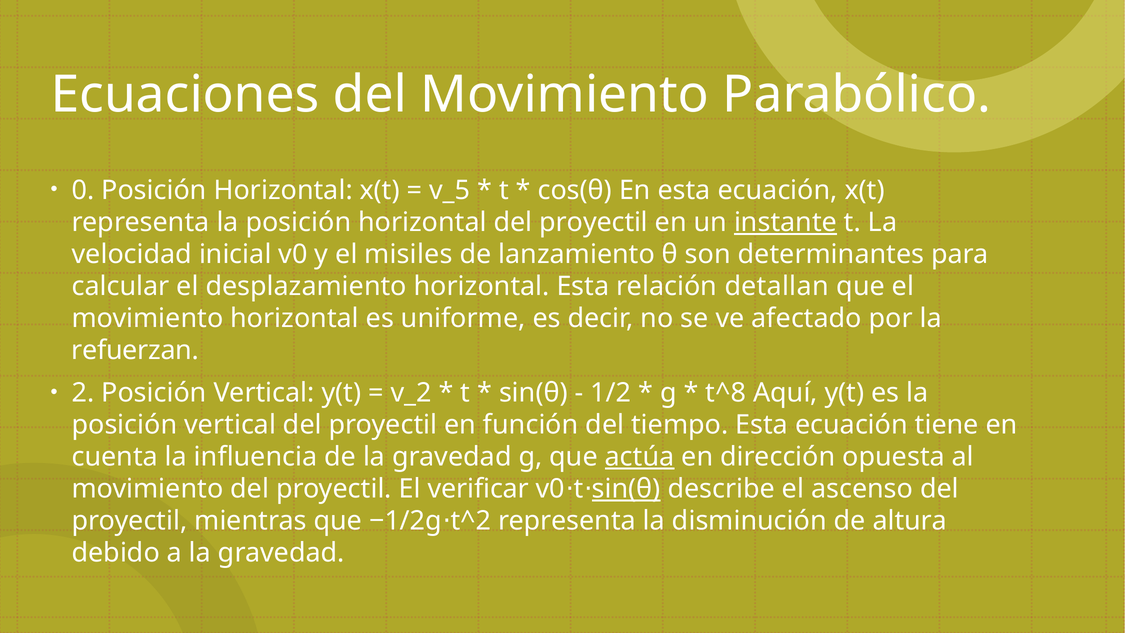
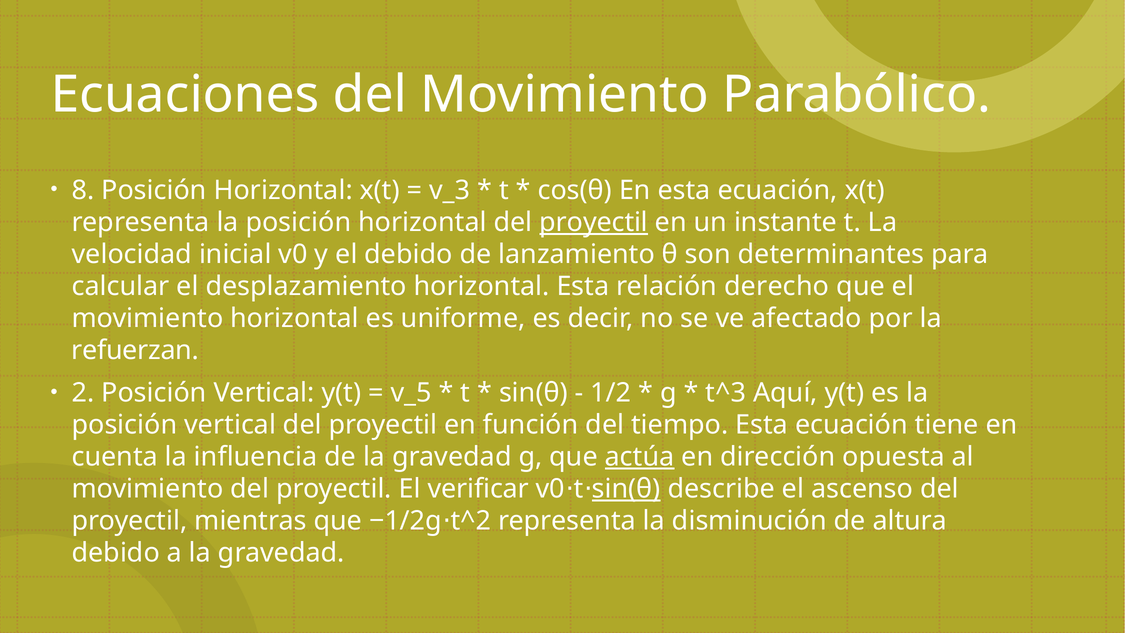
0: 0 -> 8
v_5: v_5 -> v_3
proyectil at (594, 222) underline: none -> present
instante underline: present -> none
el misiles: misiles -> debido
detallan: detallan -> derecho
v_2: v_2 -> v_5
t^8: t^8 -> t^3
